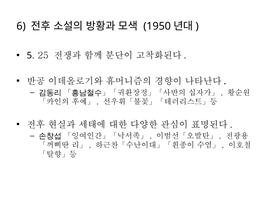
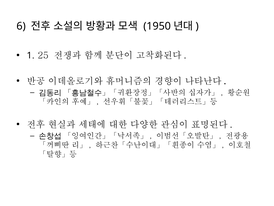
5: 5 -> 1
